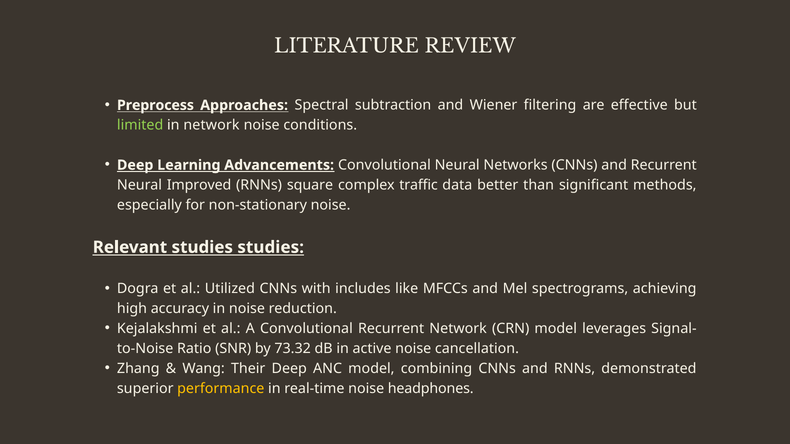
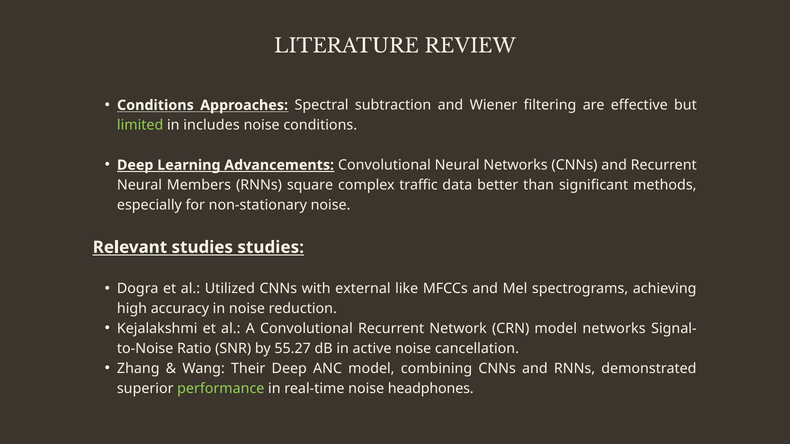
Preprocess at (155, 105): Preprocess -> Conditions
in network: network -> includes
Improved: Improved -> Members
includes: includes -> external
model leverages: leverages -> networks
73.32: 73.32 -> 55.27
performance colour: yellow -> light green
